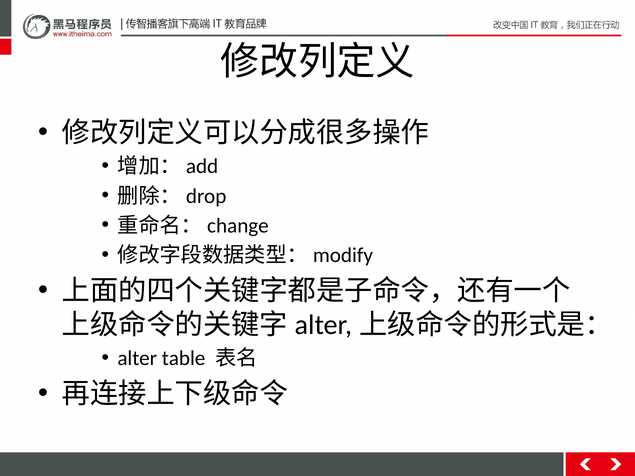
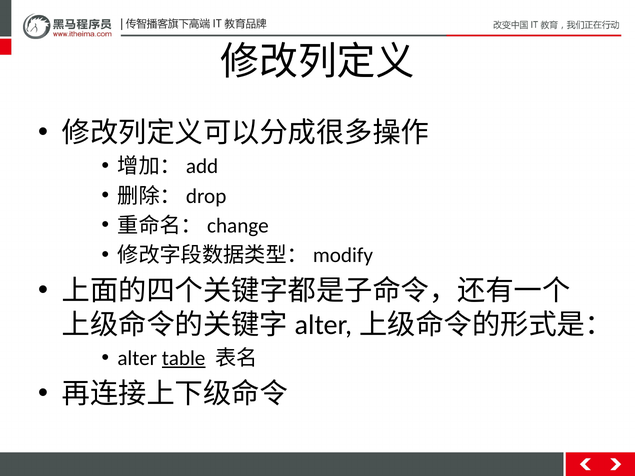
table underline: none -> present
